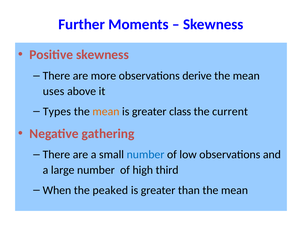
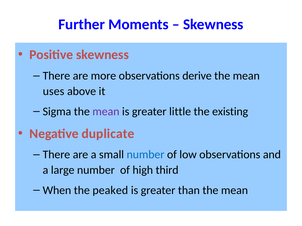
Types: Types -> Sigma
mean at (106, 112) colour: orange -> purple
class: class -> little
current: current -> existing
gathering: gathering -> duplicate
